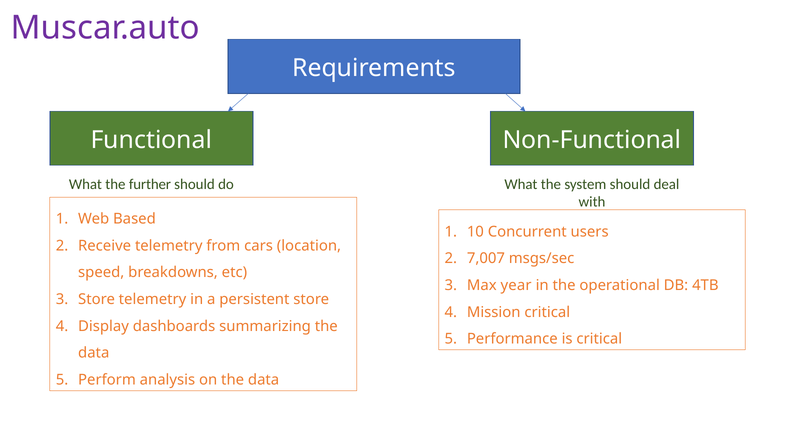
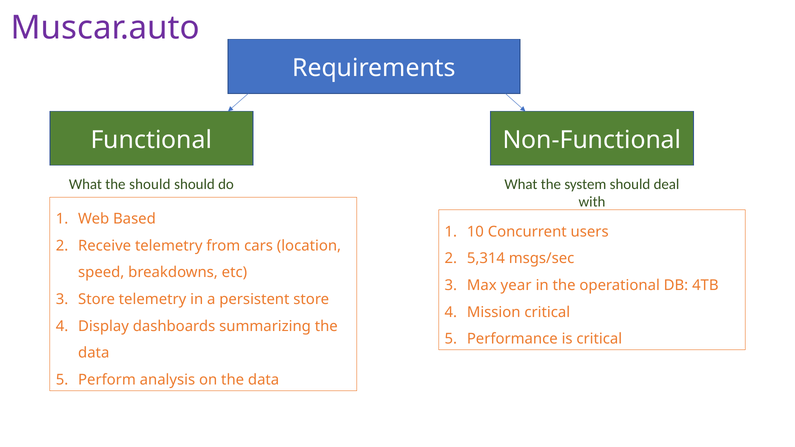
the further: further -> should
7,007: 7,007 -> 5,314
